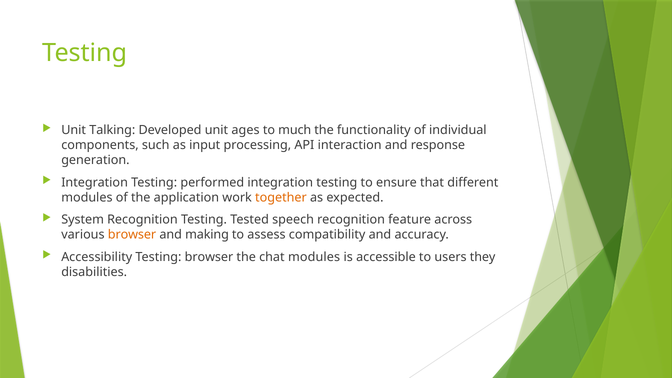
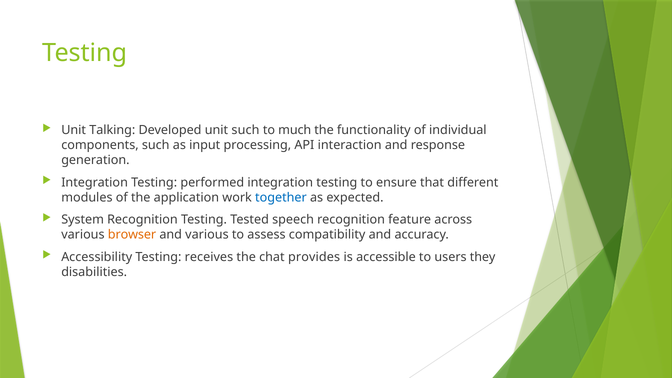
unit ages: ages -> such
together colour: orange -> blue
and making: making -> various
Testing browser: browser -> receives
chat modules: modules -> provides
